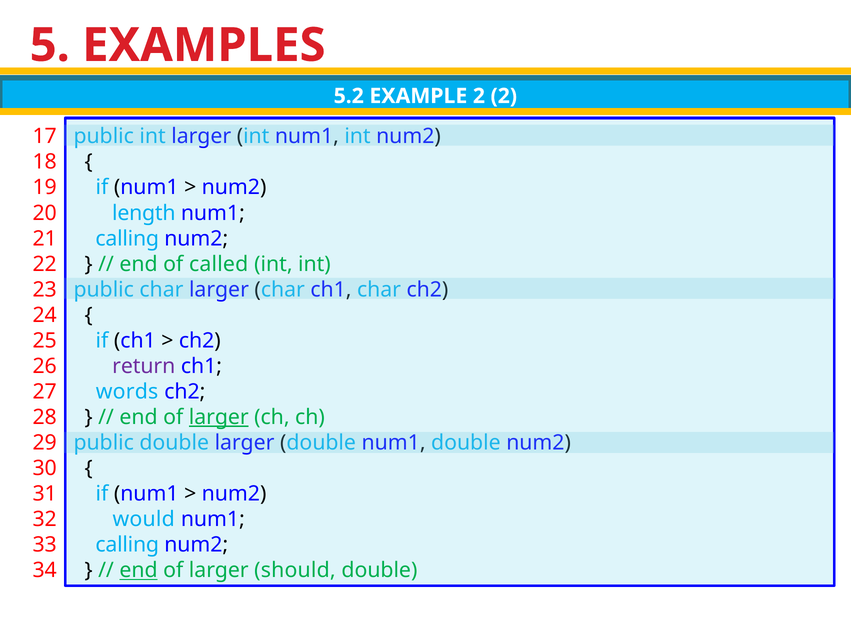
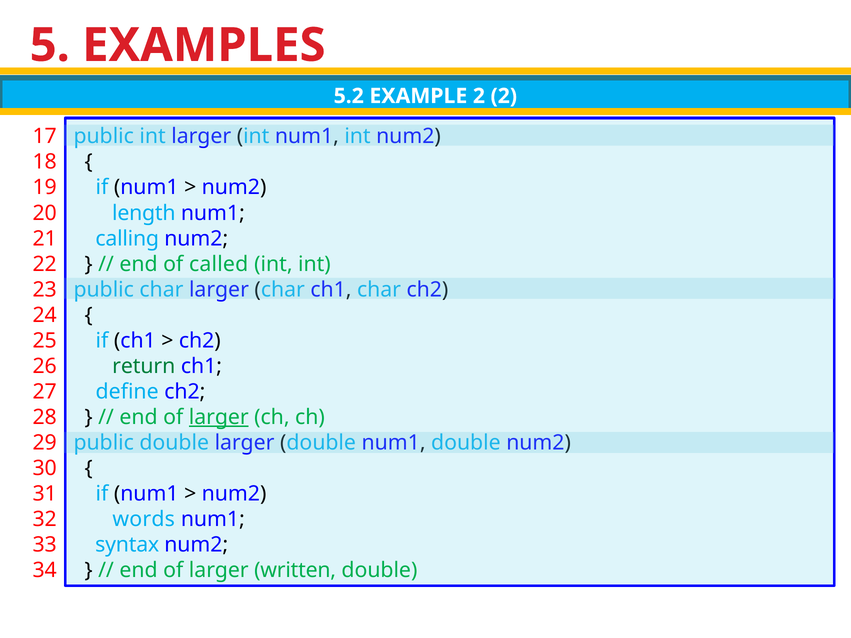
return colour: purple -> green
words: words -> define
would: would -> words
calling at (127, 545): calling -> syntax
end at (139, 570) underline: present -> none
should: should -> written
